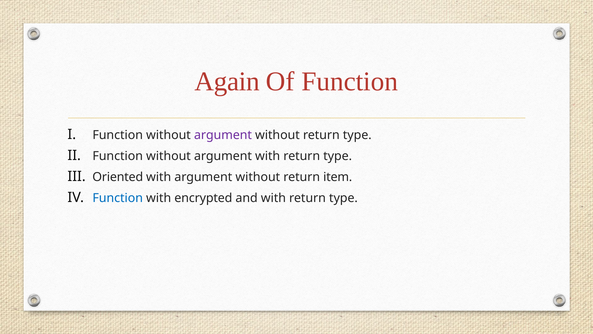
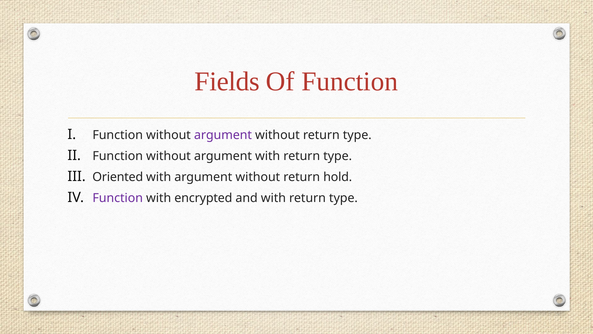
Again: Again -> Fields
item: item -> hold
Function at (118, 198) colour: blue -> purple
